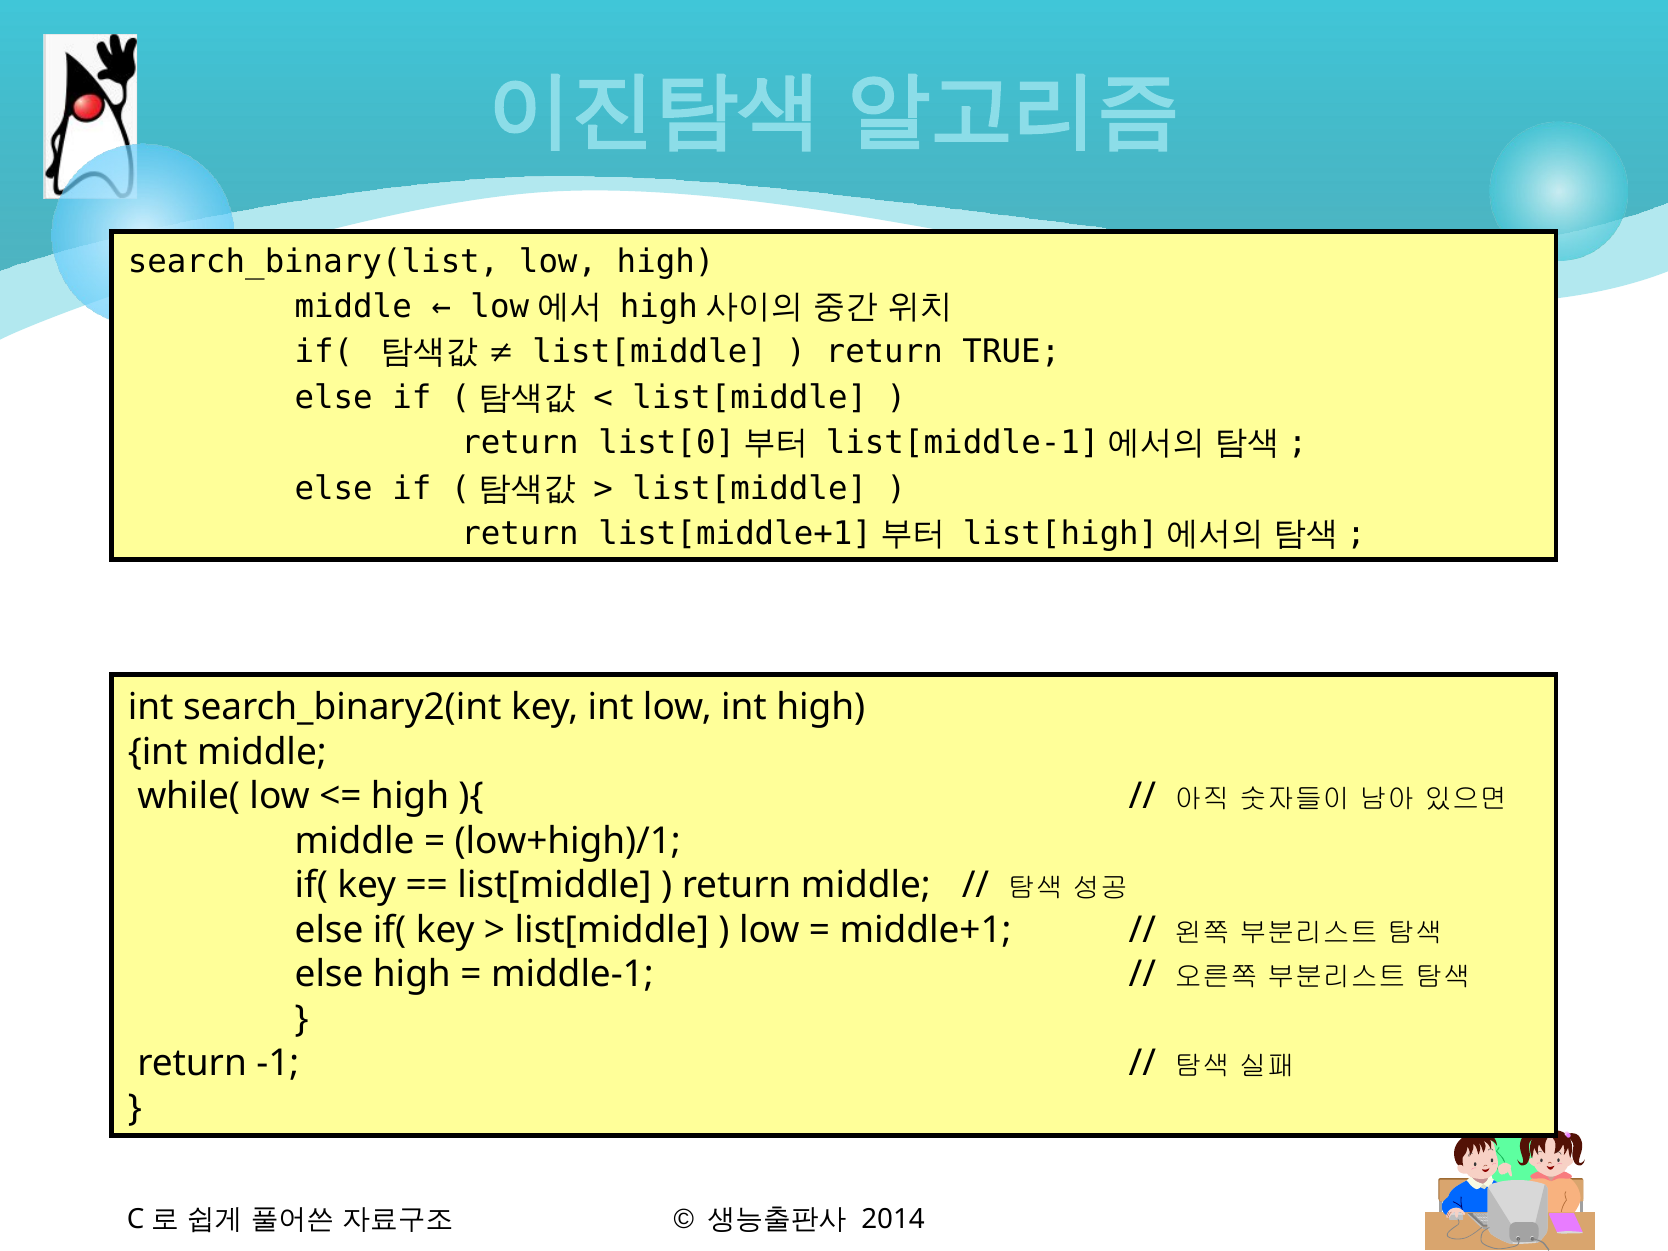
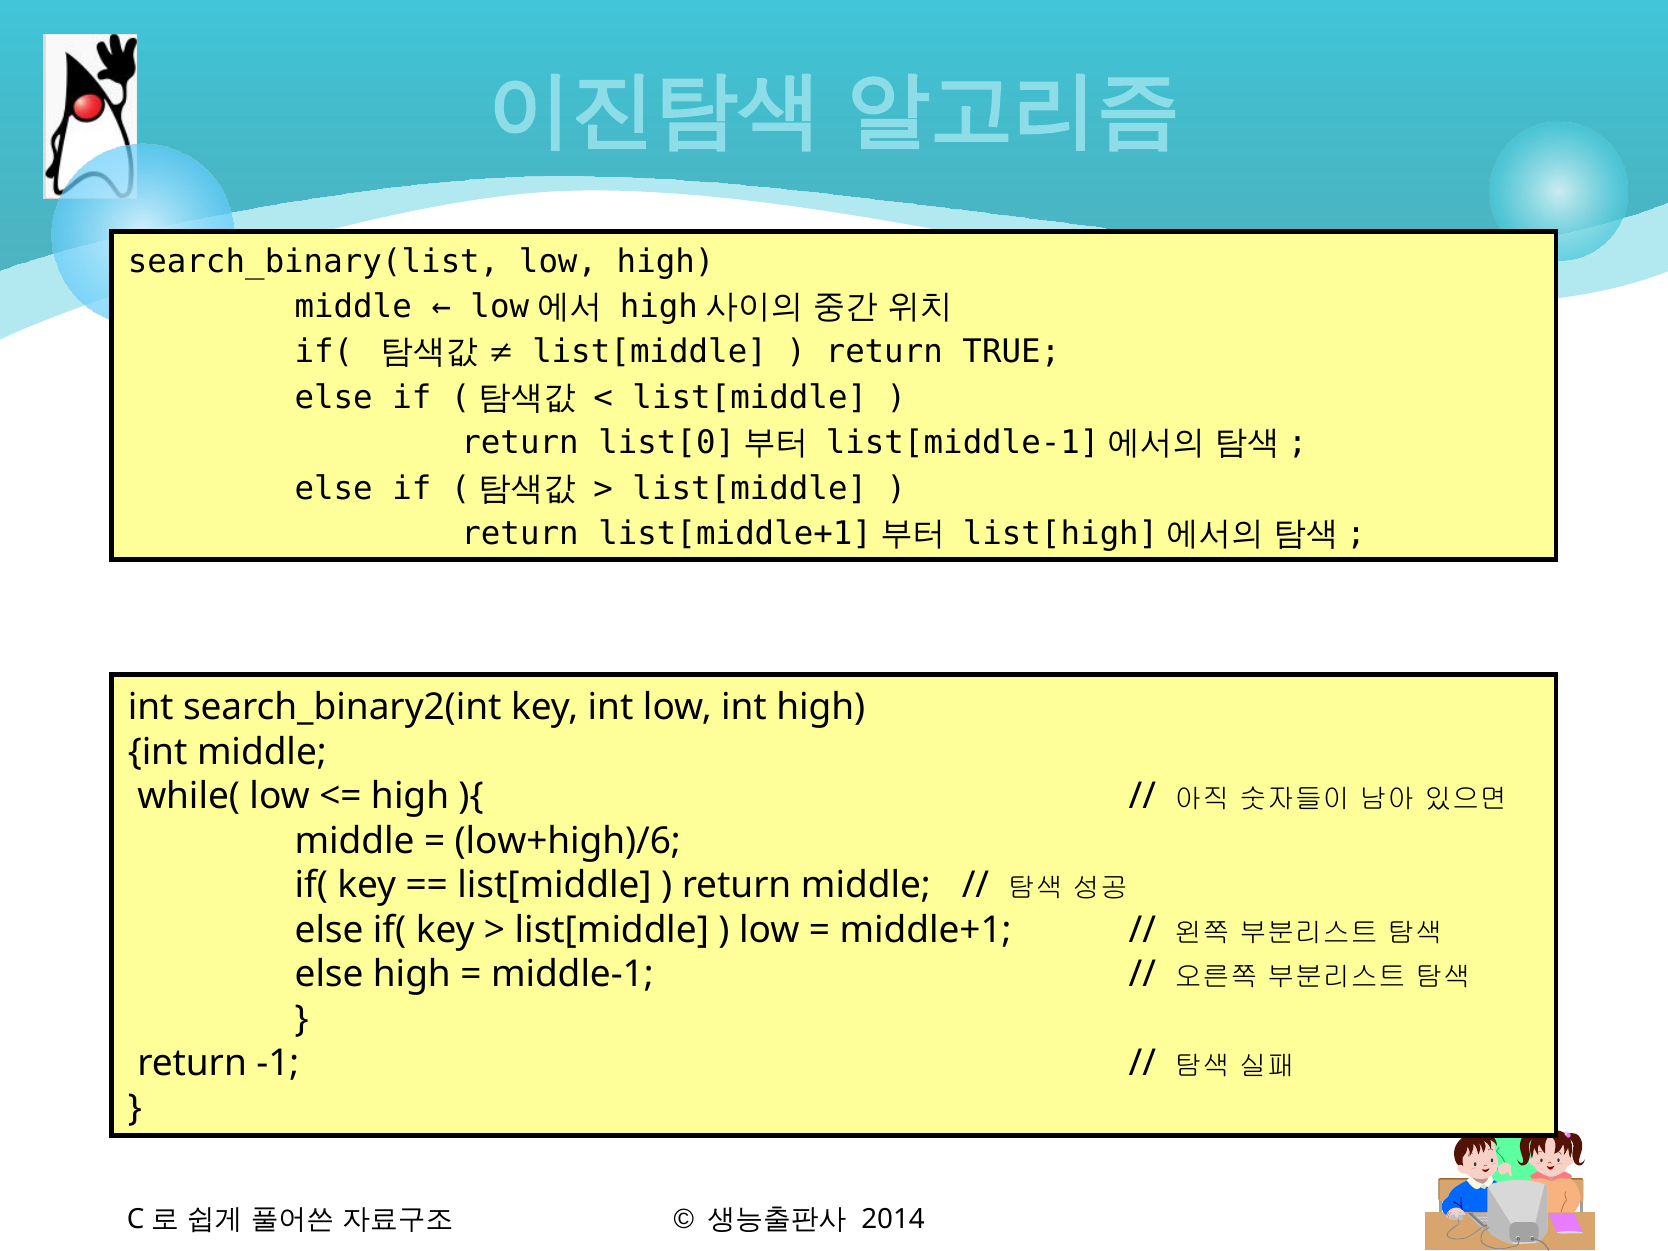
low+high)/1: low+high)/1 -> low+high)/6
